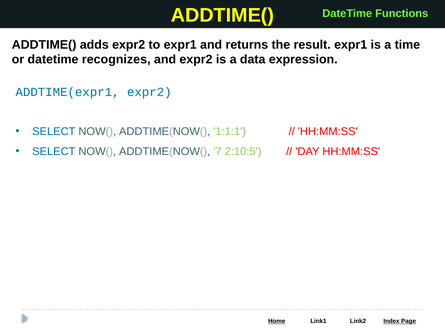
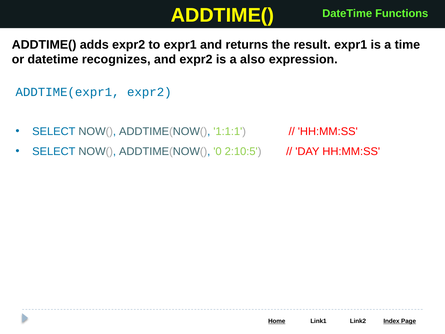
data: data -> also
7: 7 -> 0
